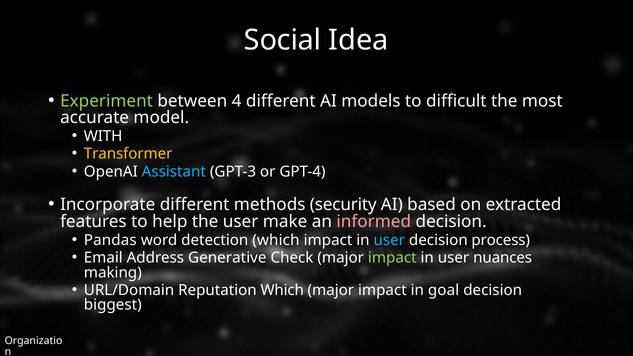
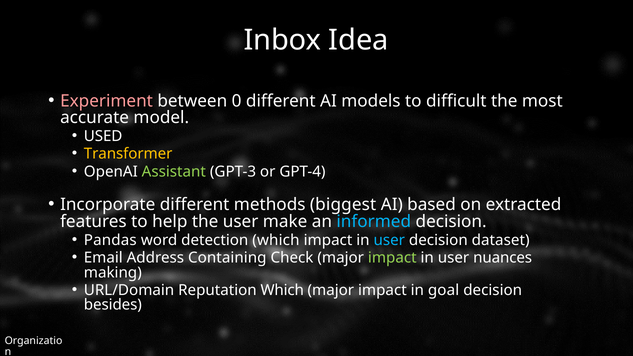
Social: Social -> Inbox
Experiment colour: light green -> pink
4: 4 -> 0
WITH: WITH -> USED
Assistant colour: light blue -> light green
security: security -> biggest
informed colour: pink -> light blue
process: process -> dataset
Generative: Generative -> Containing
biggest: biggest -> besides
